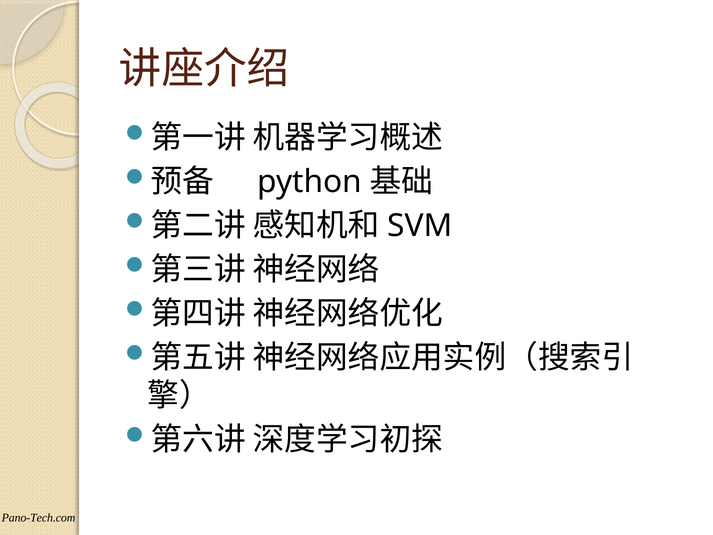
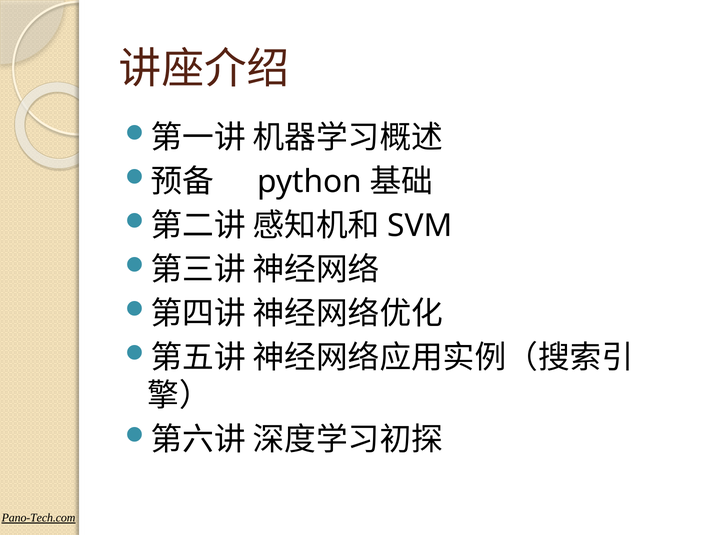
Pano-Tech.com underline: none -> present
